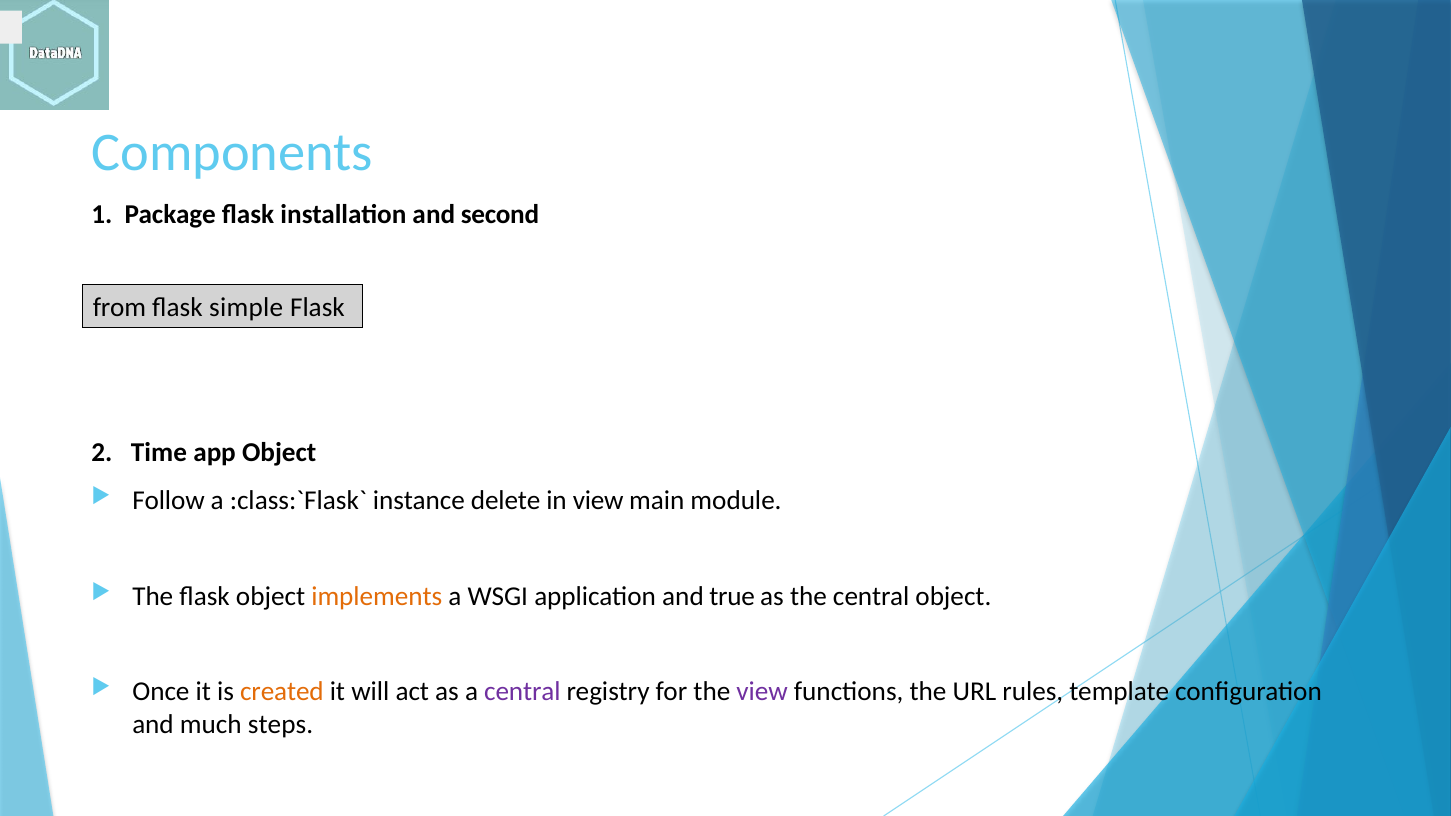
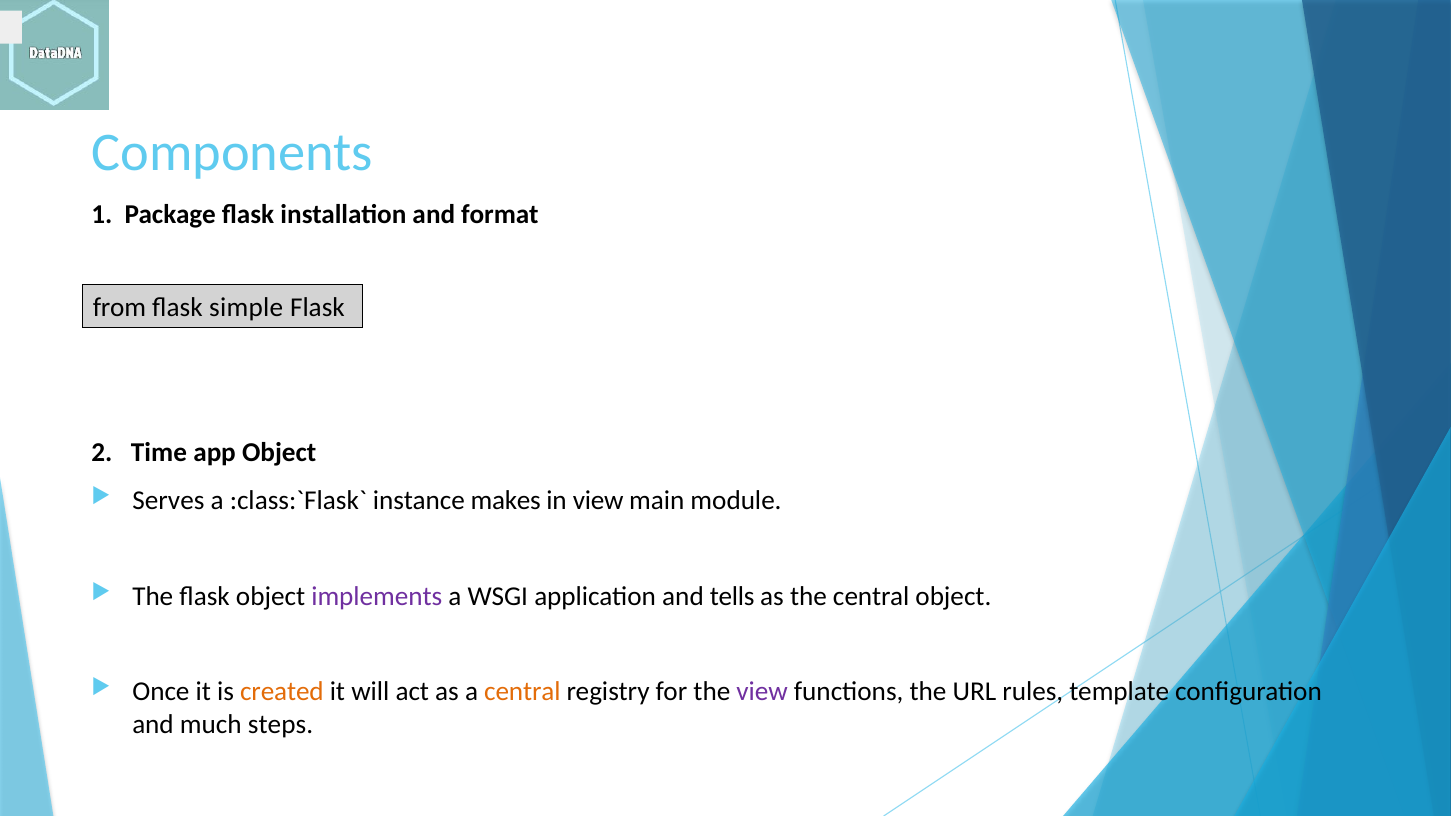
second: second -> format
Follow: Follow -> Serves
delete: delete -> makes
implements colour: orange -> purple
true: true -> tells
central at (522, 692) colour: purple -> orange
